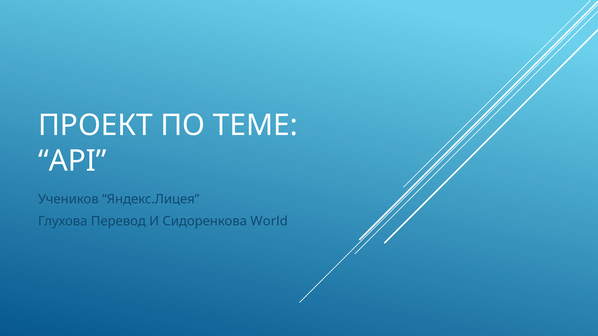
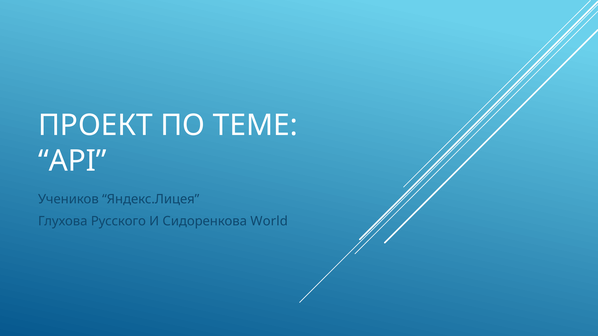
Перевод: Перевод -> Русского
